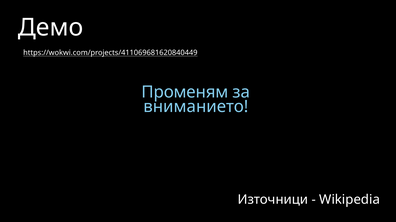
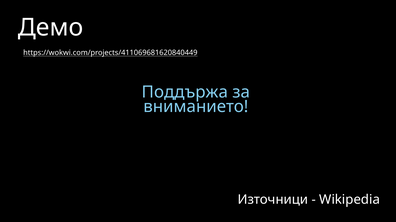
Променям: Променям -> Поддържа
